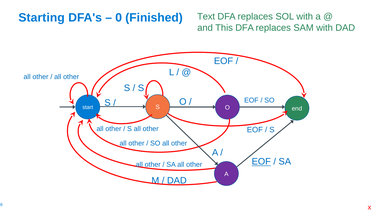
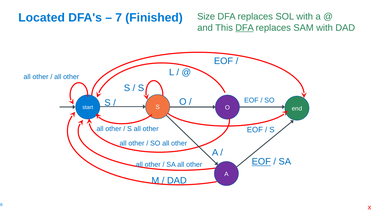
Starting: Starting -> Located
0: 0 -> 7
Text: Text -> Size
DFA at (245, 28) underline: none -> present
